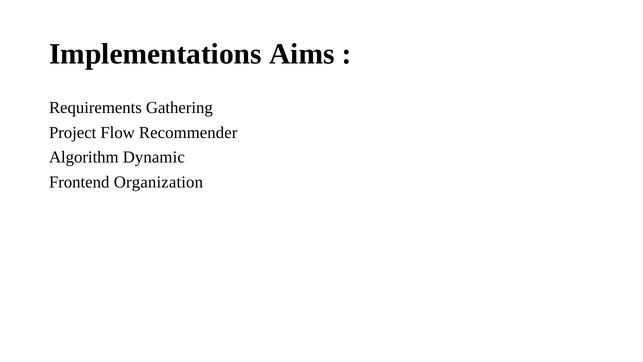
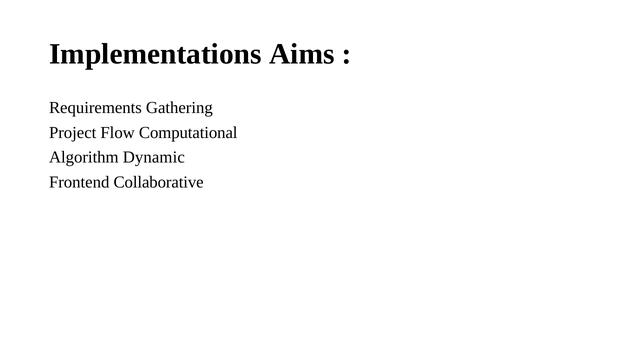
Recommender: Recommender -> Computational
Organization: Organization -> Collaborative
